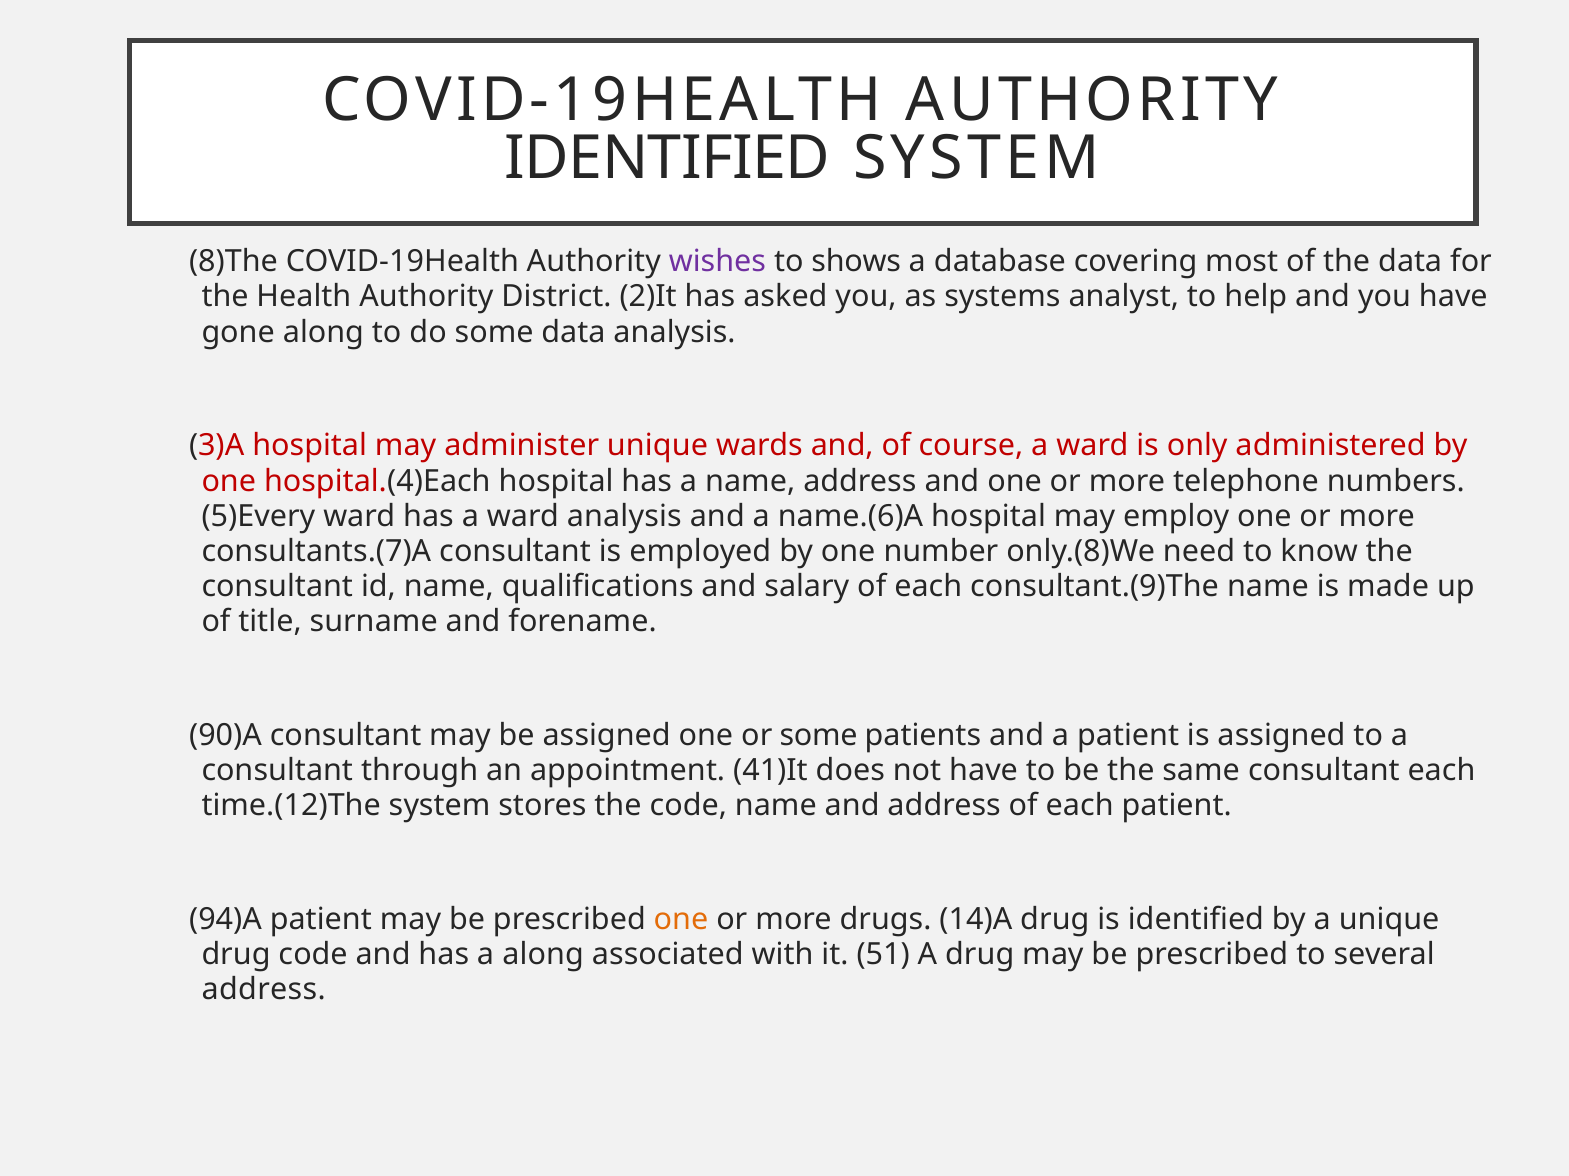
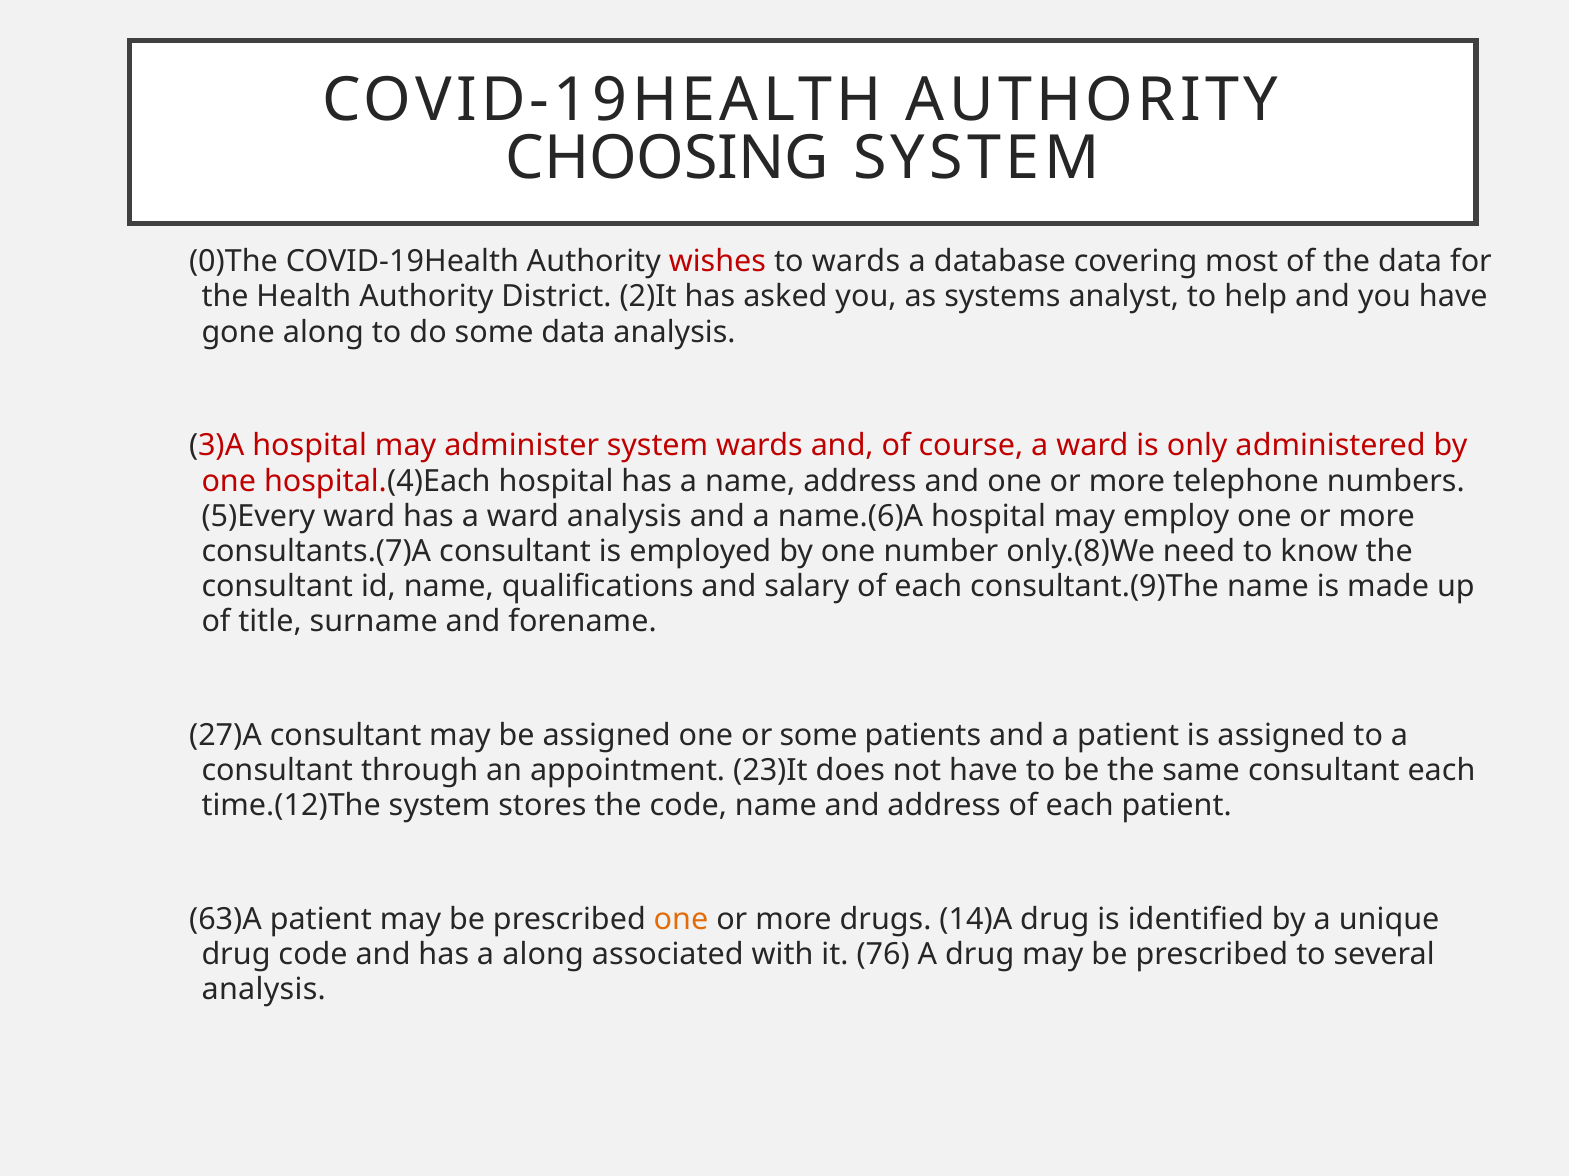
IDENTIFIED at (668, 159): IDENTIFIED -> CHOOSING
8)The: 8)The -> 0)The
wishes colour: purple -> red
to shows: shows -> wards
administer unique: unique -> system
90)A: 90)A -> 27)A
41)It: 41)It -> 23)It
94)A: 94)A -> 63)A
51: 51 -> 76
address at (264, 990): address -> analysis
